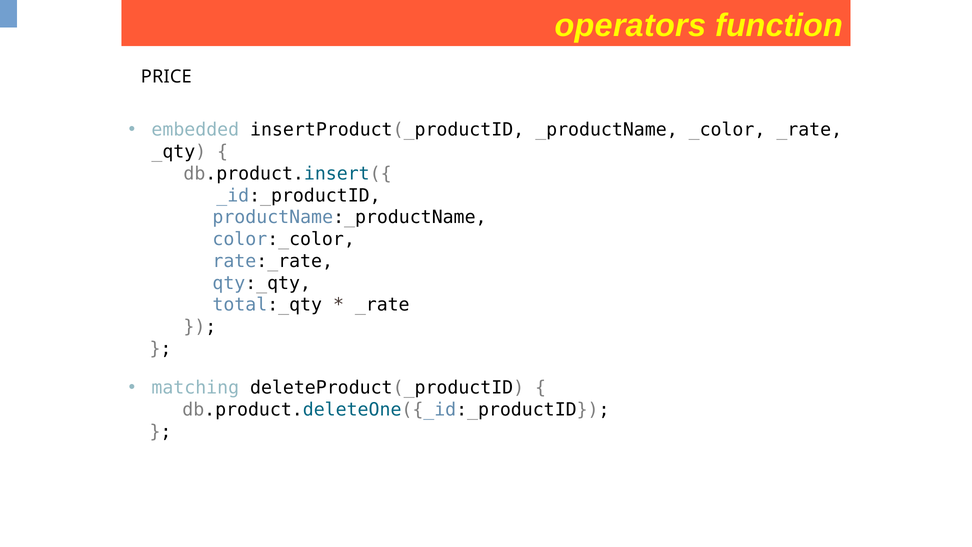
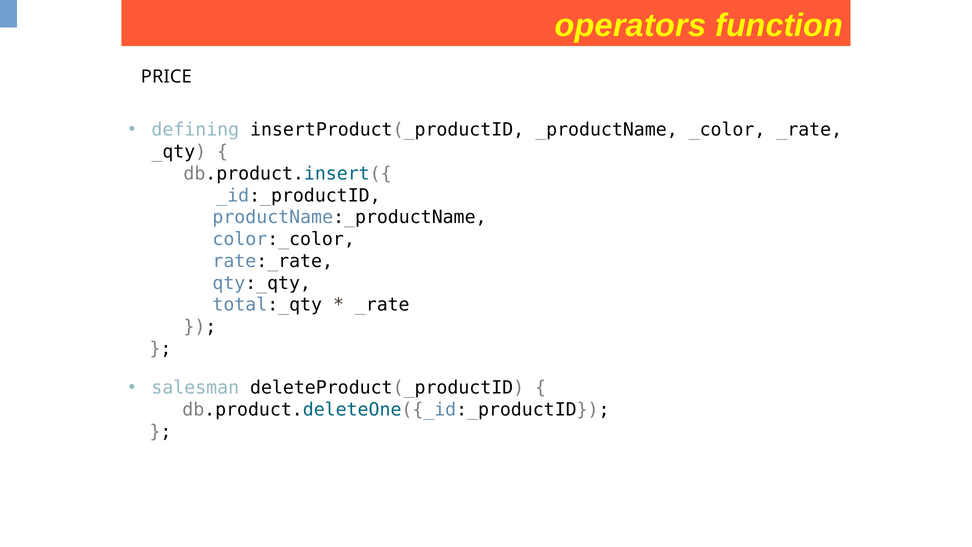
embedded: embedded -> defining
matching: matching -> salesman
